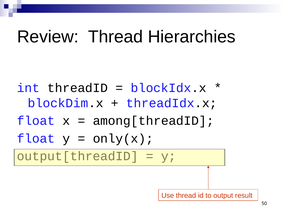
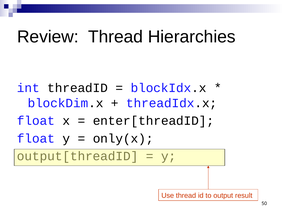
among[threadID: among[threadID -> enter[threadID
